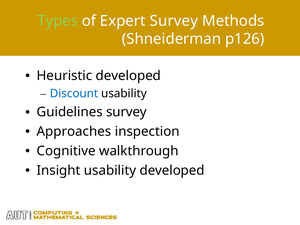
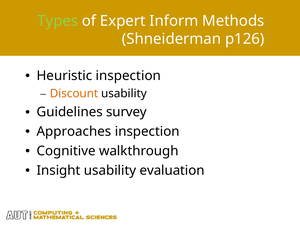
Expert Survey: Survey -> Inform
Heuristic developed: developed -> inspection
Discount colour: blue -> orange
usability developed: developed -> evaluation
